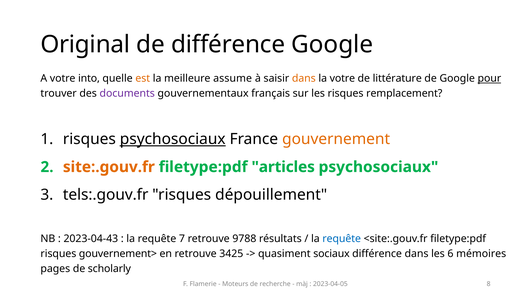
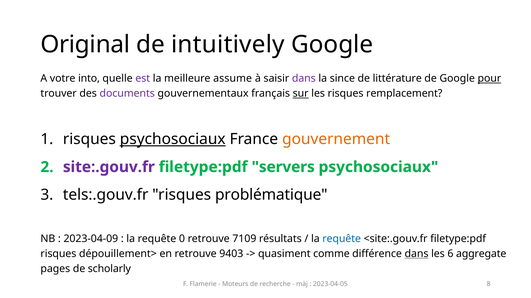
de différence: différence -> intuitively
est colour: orange -> purple
dans at (304, 79) colour: orange -> purple
la votre: votre -> since
sur underline: none -> present
site:.gouv.fr colour: orange -> purple
articles: articles -> servers
dépouillement: dépouillement -> problématique
2023-04-43: 2023-04-43 -> 2023-04-09
7: 7 -> 0
9788: 9788 -> 7109
gouvernement>: gouvernement> -> dépouillement>
3425: 3425 -> 9403
sociaux: sociaux -> comme
dans at (417, 254) underline: none -> present
mémoires: mémoires -> aggregate
